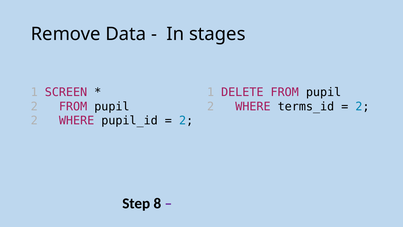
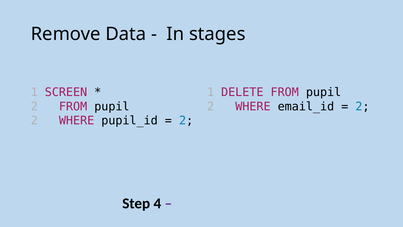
terms_id: terms_id -> email_id
8: 8 -> 4
